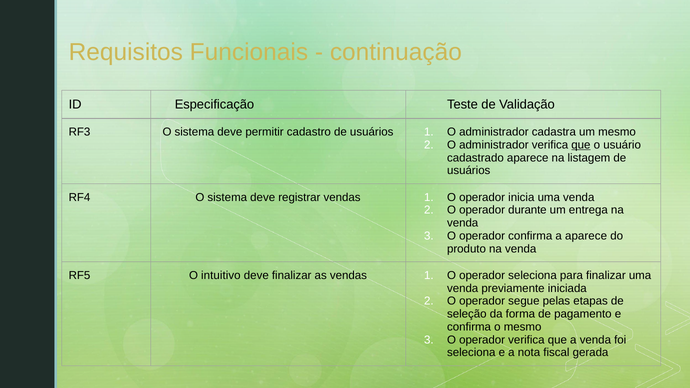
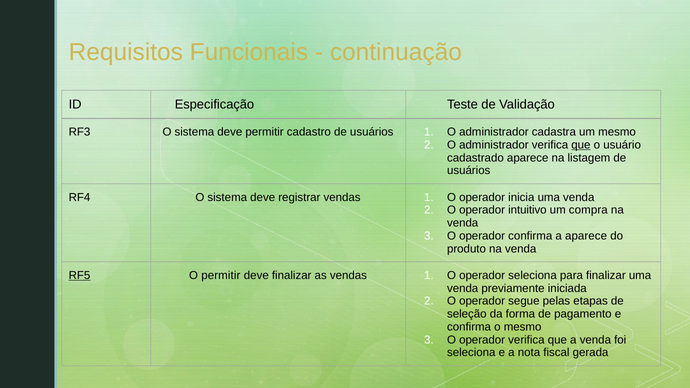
durante: durante -> intuitivo
entrega: entrega -> compra
RF5 underline: none -> present
O intuitivo: intuitivo -> permitir
